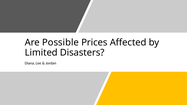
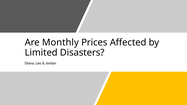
Possible: Possible -> Monthly
